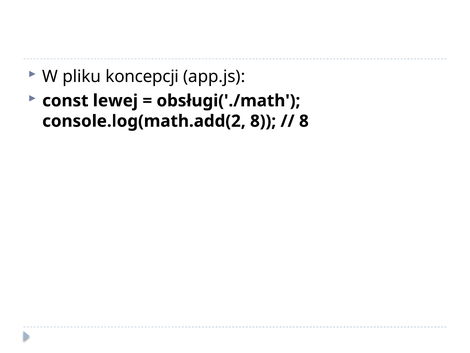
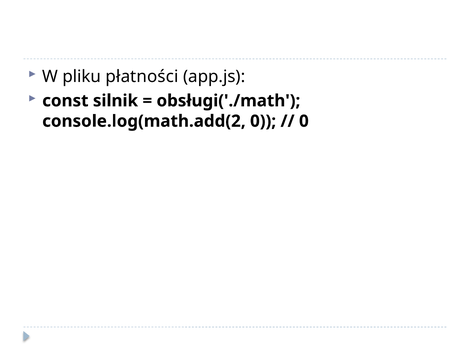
koncepcji: koncepcji -> płatności
lewej: lewej -> silnik
console.log(math.add(2 8: 8 -> 0
8 at (304, 121): 8 -> 0
